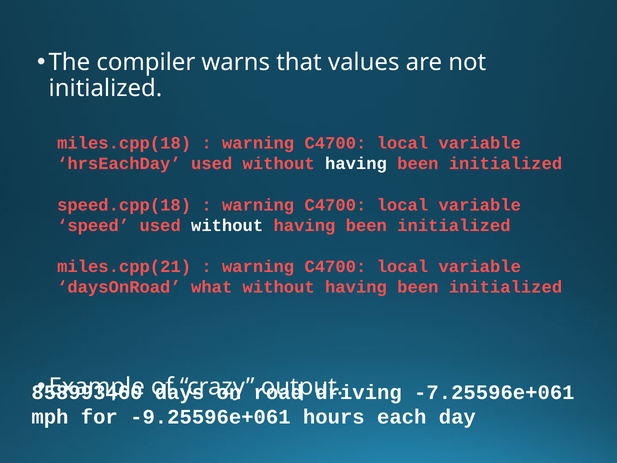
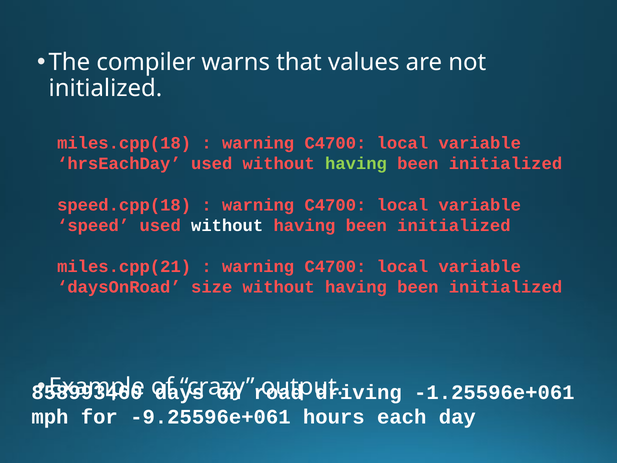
having at (356, 164) colour: white -> light green
what: what -> size
-7.25596e+061: -7.25596e+061 -> -1.25596e+061
